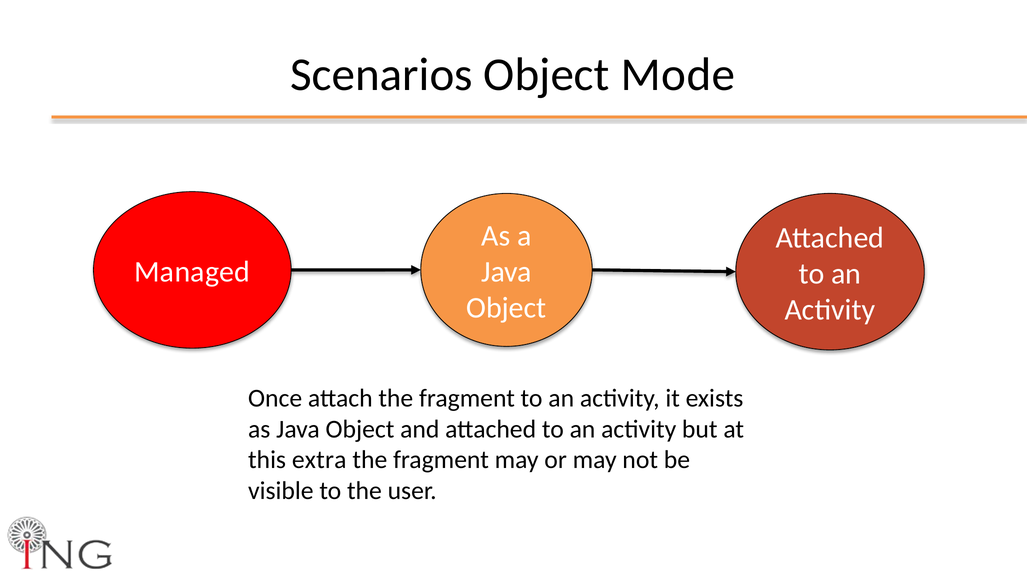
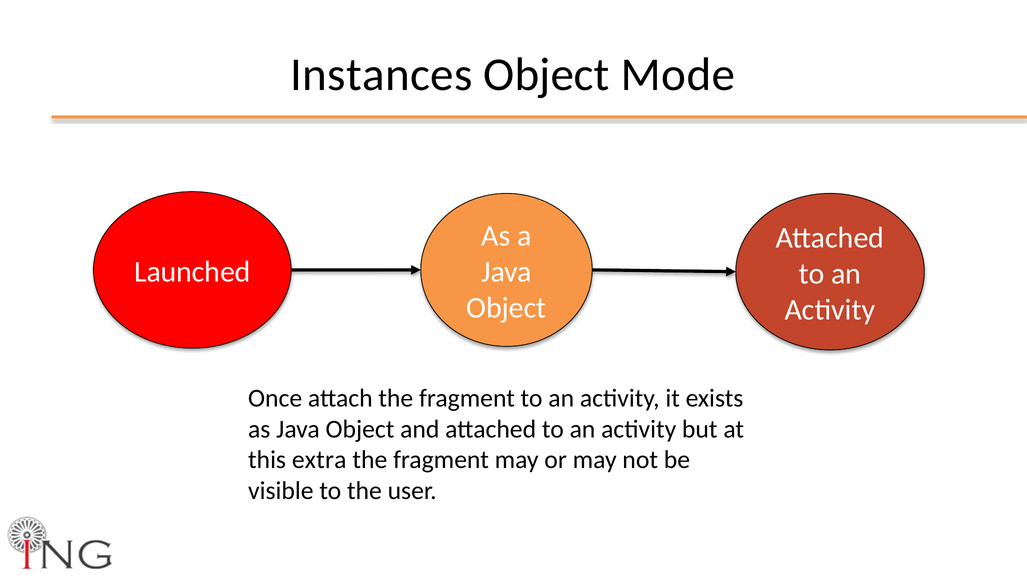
Scenarios: Scenarios -> Instances
Managed: Managed -> Launched
